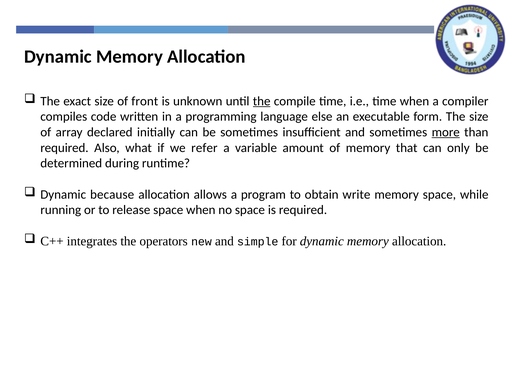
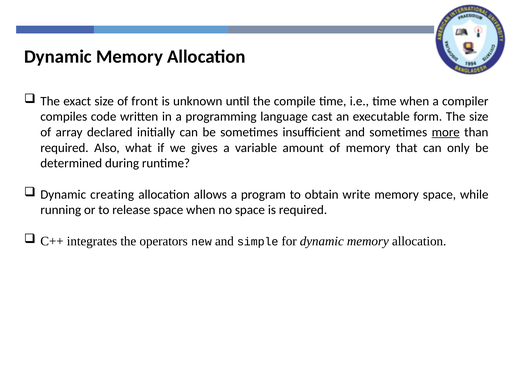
the at (262, 101) underline: present -> none
else: else -> cast
refer: refer -> gives
because: because -> creating
